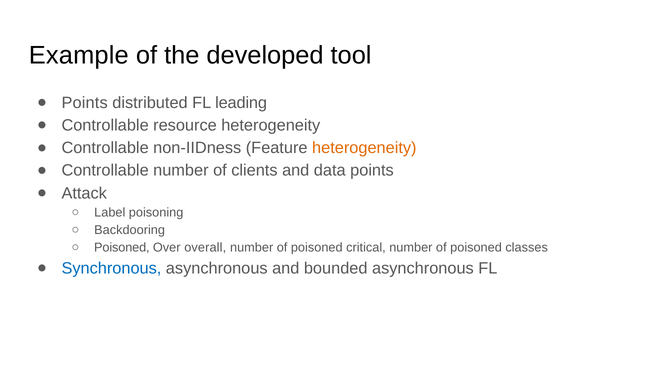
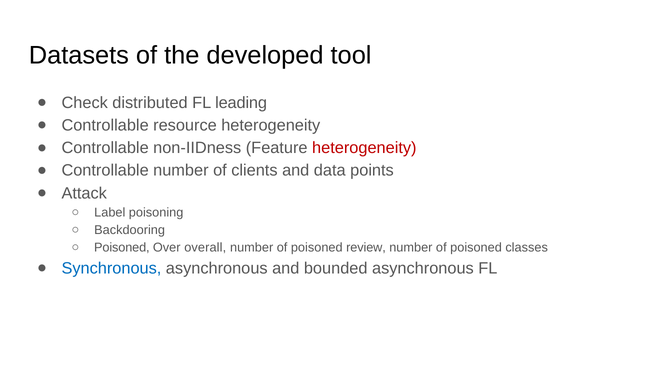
Example: Example -> Datasets
Points at (85, 103): Points -> Check
heterogeneity at (364, 148) colour: orange -> red
critical: critical -> review
